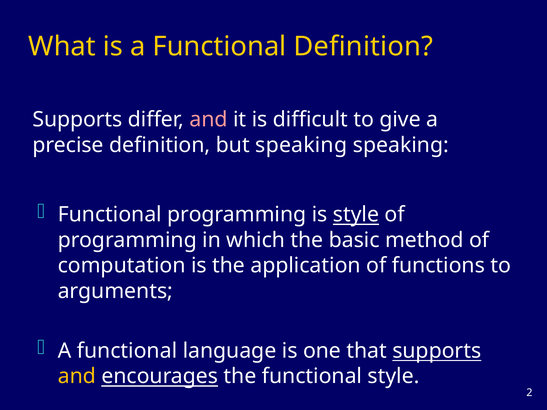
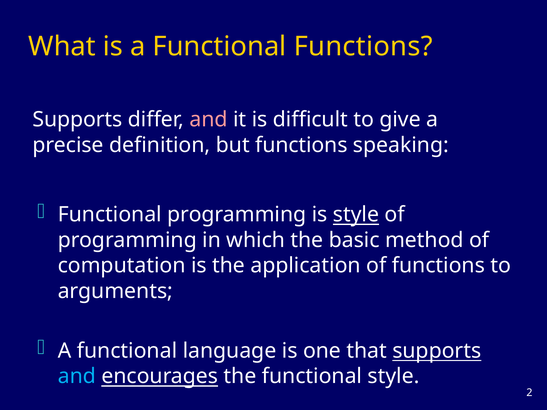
Functional Definition: Definition -> Functions
but speaking: speaking -> functions
and at (77, 376) colour: yellow -> light blue
